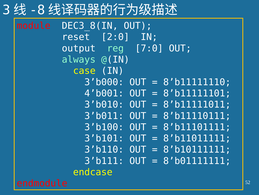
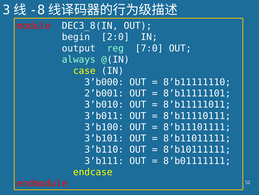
reset: reset -> begin
4’b001: 4’b001 -> 2’b001
